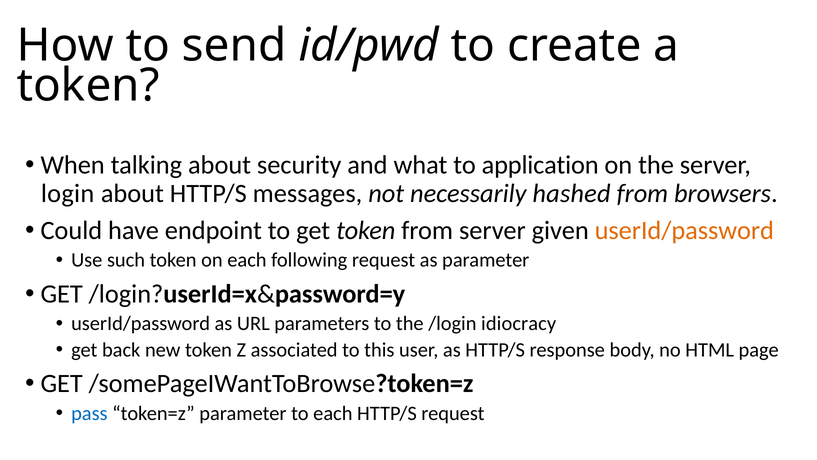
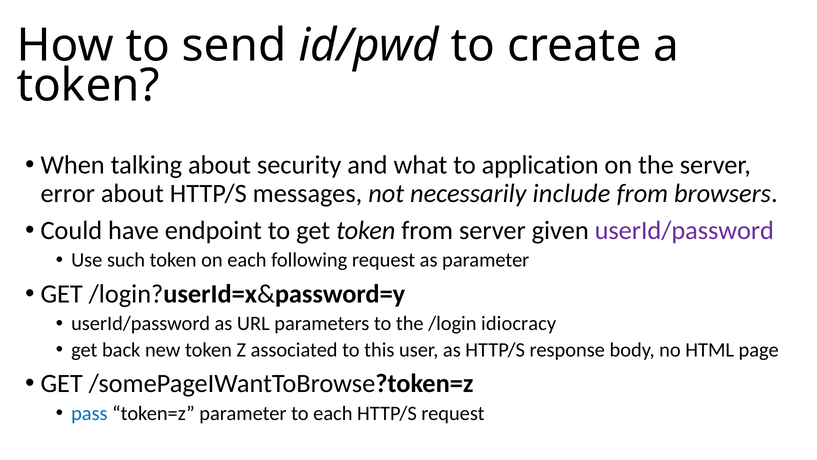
login: login -> error
hashed: hashed -> include
userId/password at (684, 230) colour: orange -> purple
